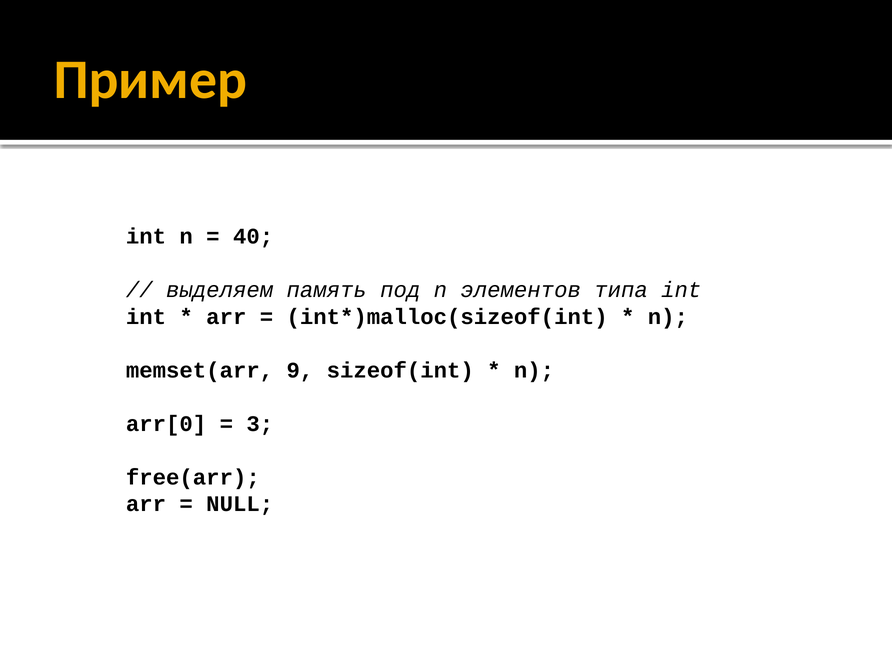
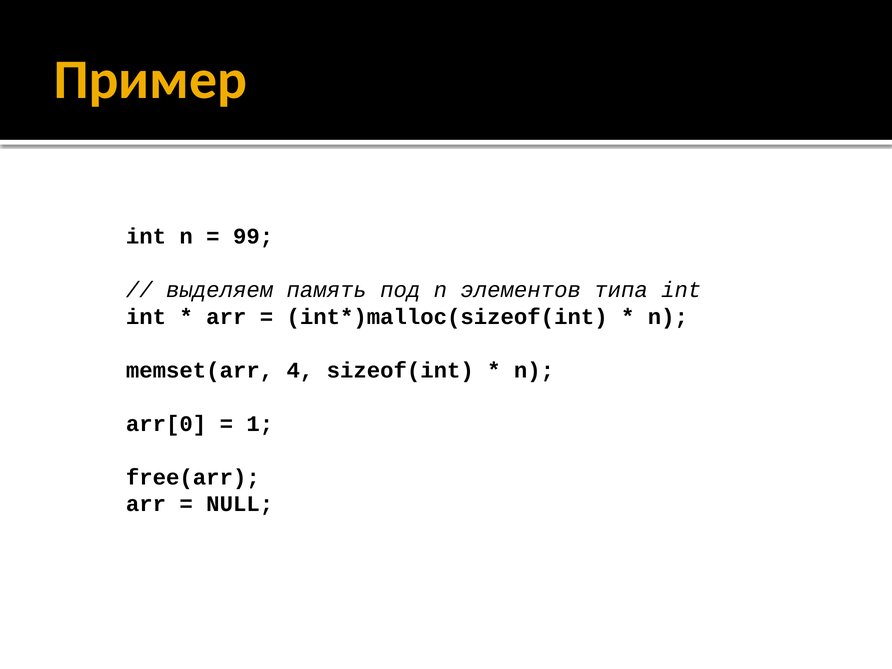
40: 40 -> 99
9: 9 -> 4
3: 3 -> 1
